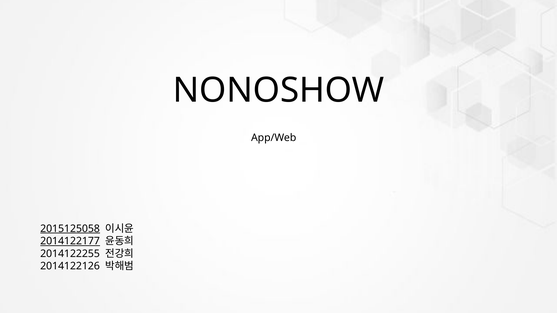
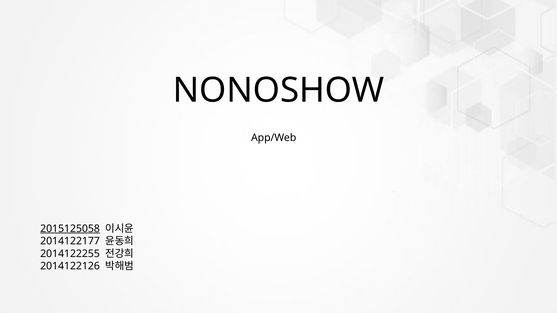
2014122177 underline: present -> none
